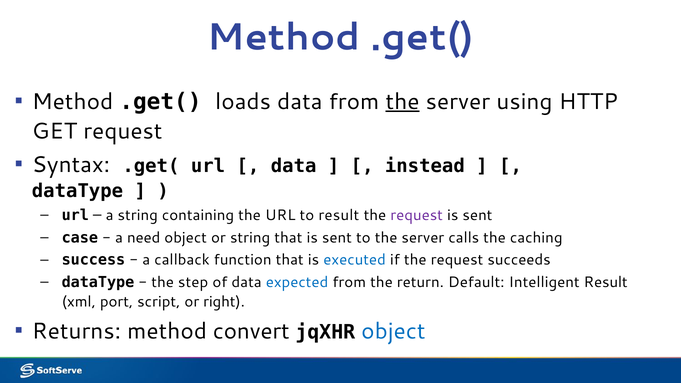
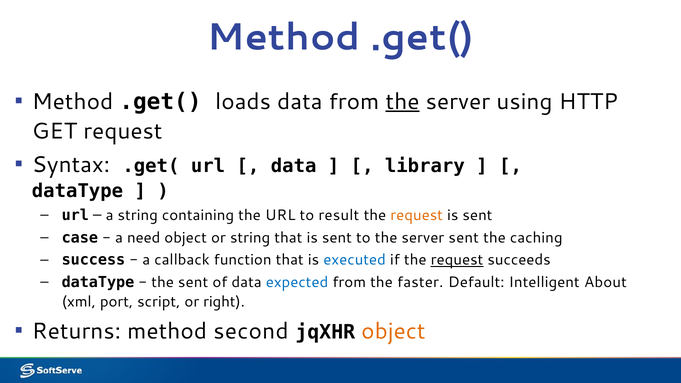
instead: instead -> library
request at (417, 215) colour: purple -> orange
server calls: calls -> sent
request at (457, 260) underline: none -> present
the step: step -> sent
return: return -> faster
Intelligent Result: Result -> About
convert: convert -> second
object at (393, 331) colour: blue -> orange
